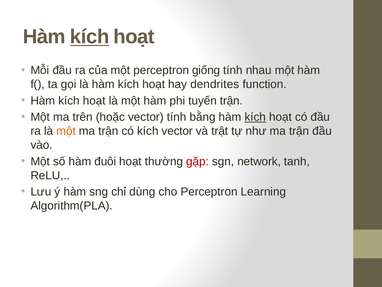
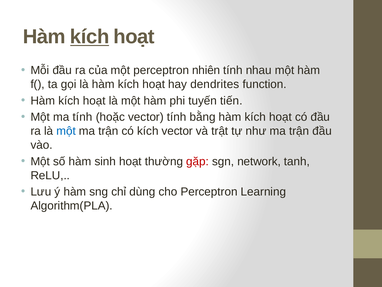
giống: giống -> nhiên
tuyến trận: trận -> tiến
ma trên: trên -> tính
kích at (255, 117) underline: present -> none
một at (66, 131) colour: orange -> blue
đuôi: đuôi -> sinh
